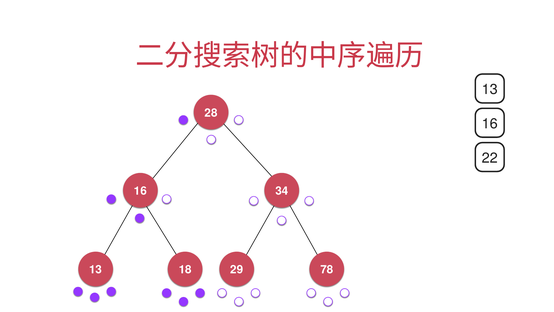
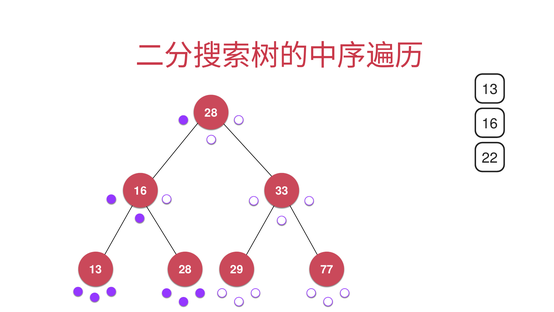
34: 34 -> 33
13 18: 18 -> 28
78: 78 -> 77
